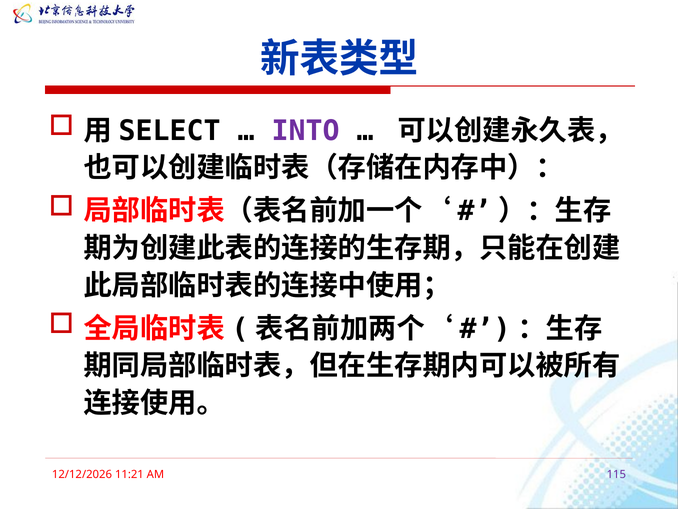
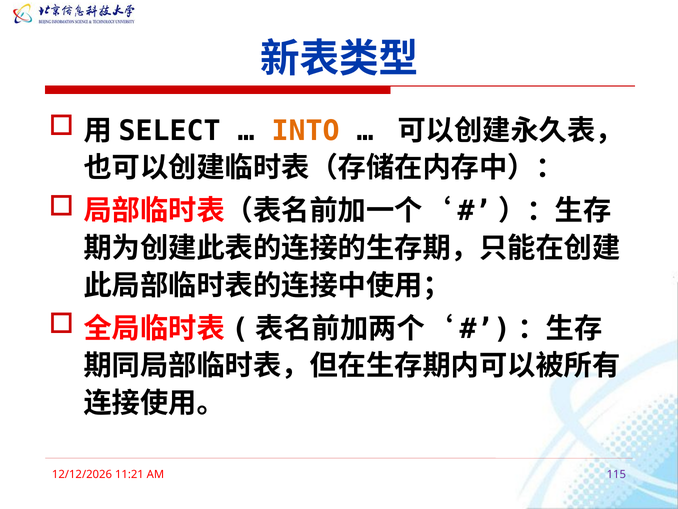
INTO colour: purple -> orange
